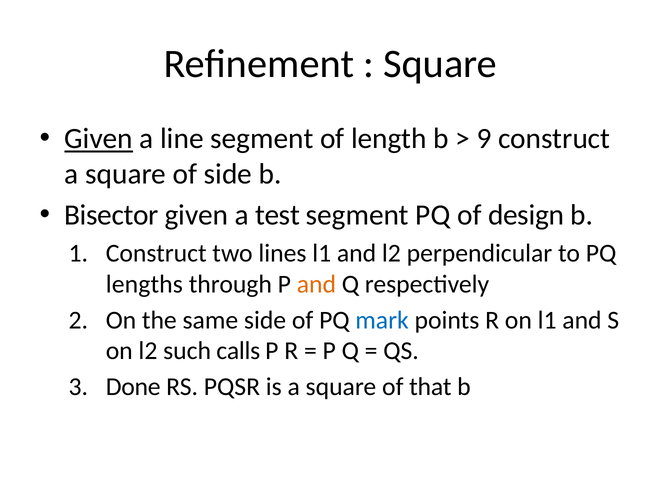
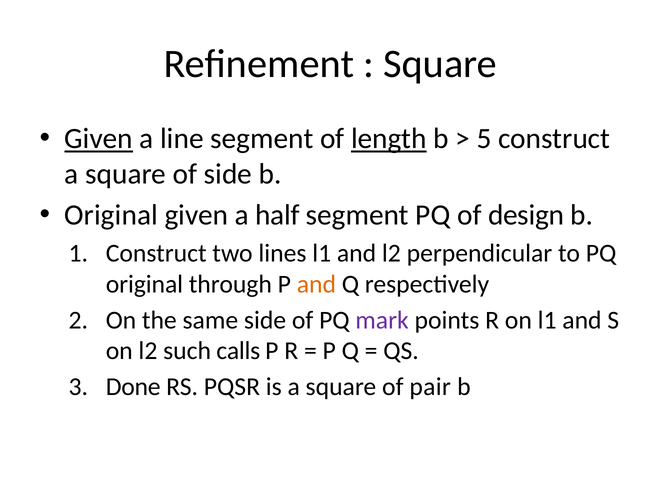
length underline: none -> present
9: 9 -> 5
Bisector at (111, 215): Bisector -> Original
test: test -> half
lengths at (144, 284): lengths -> original
mark colour: blue -> purple
that: that -> pair
